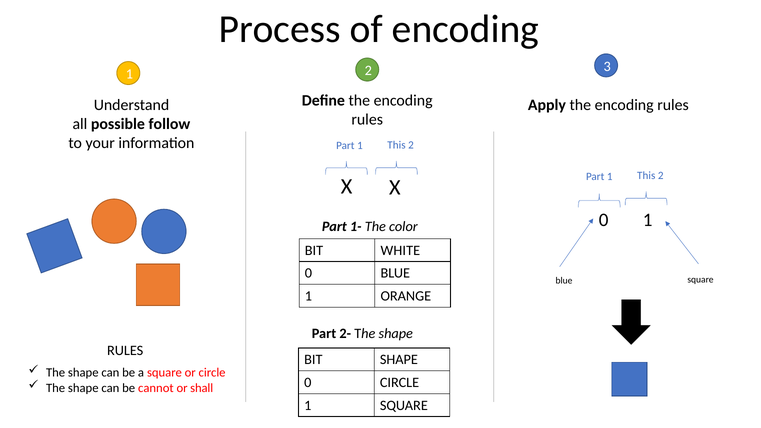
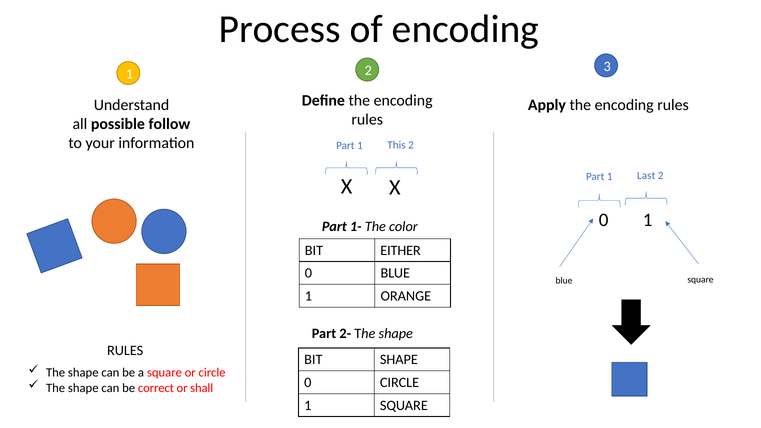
1 This: This -> Last
WHITE: WHITE -> EITHER
cannot: cannot -> correct
